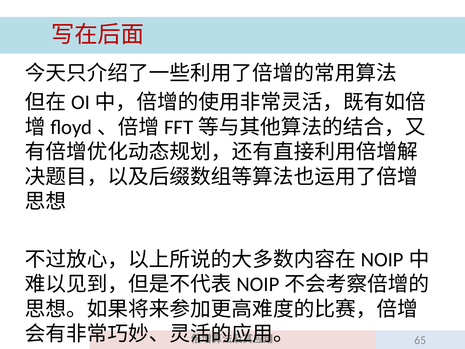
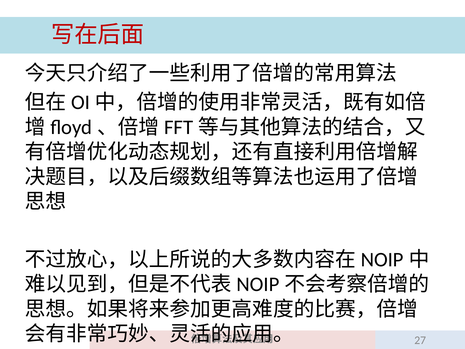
65: 65 -> 27
